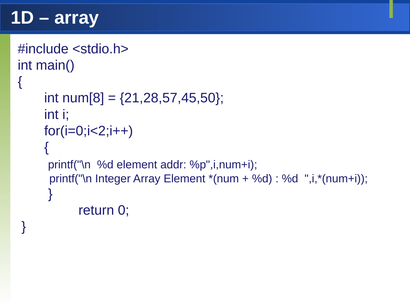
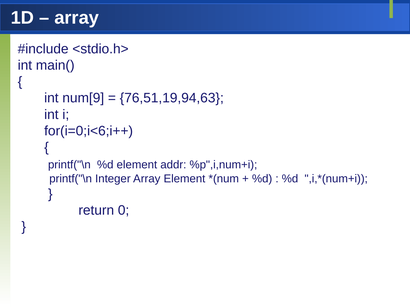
num[8: num[8 -> num[9
21,28,57,45,50: 21,28,57,45,50 -> 76,51,19,94,63
for(i=0;i<2;i++: for(i=0;i<2;i++ -> for(i=0;i<6;i++
